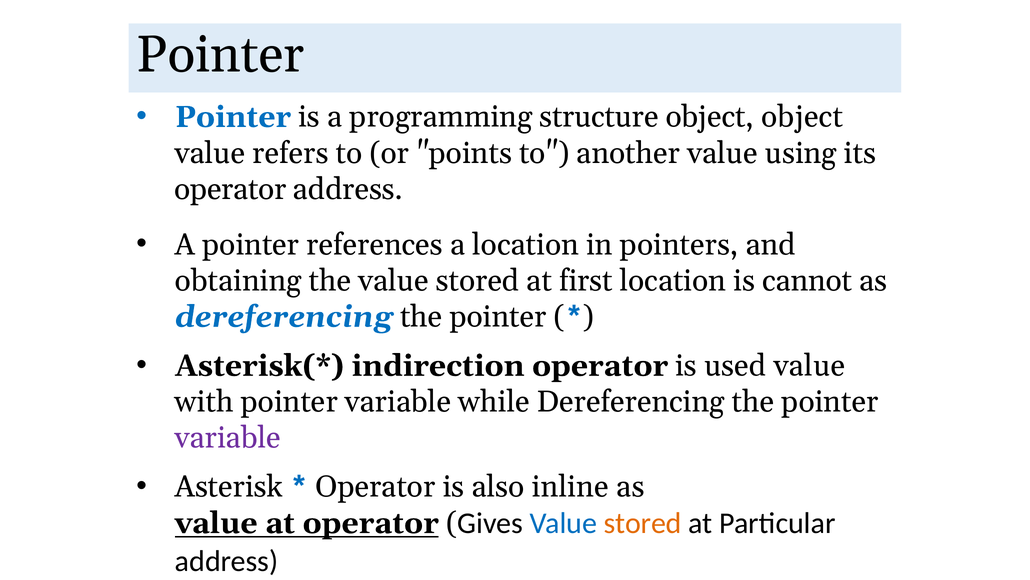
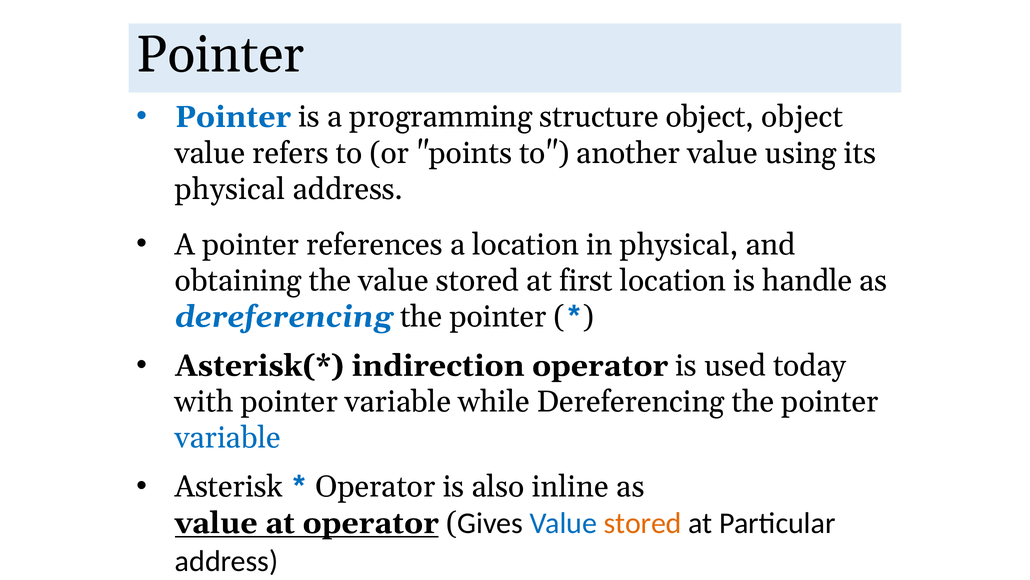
operator at (230, 189): operator -> physical
in pointers: pointers -> physical
cannot: cannot -> handle
used value: value -> today
variable at (228, 438) colour: purple -> blue
